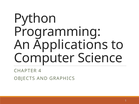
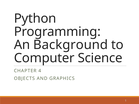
Applications: Applications -> Background
